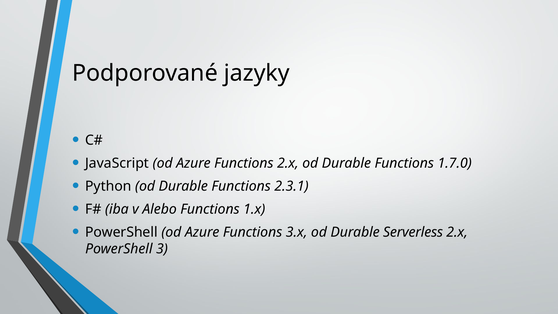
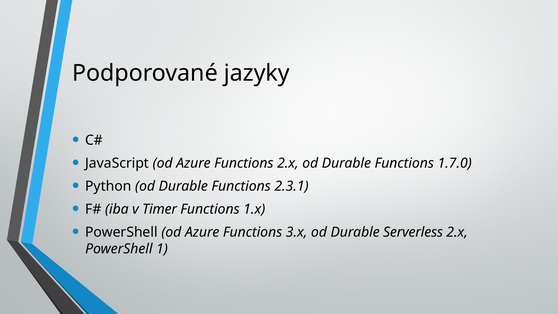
Alebo: Alebo -> Timer
3: 3 -> 1
